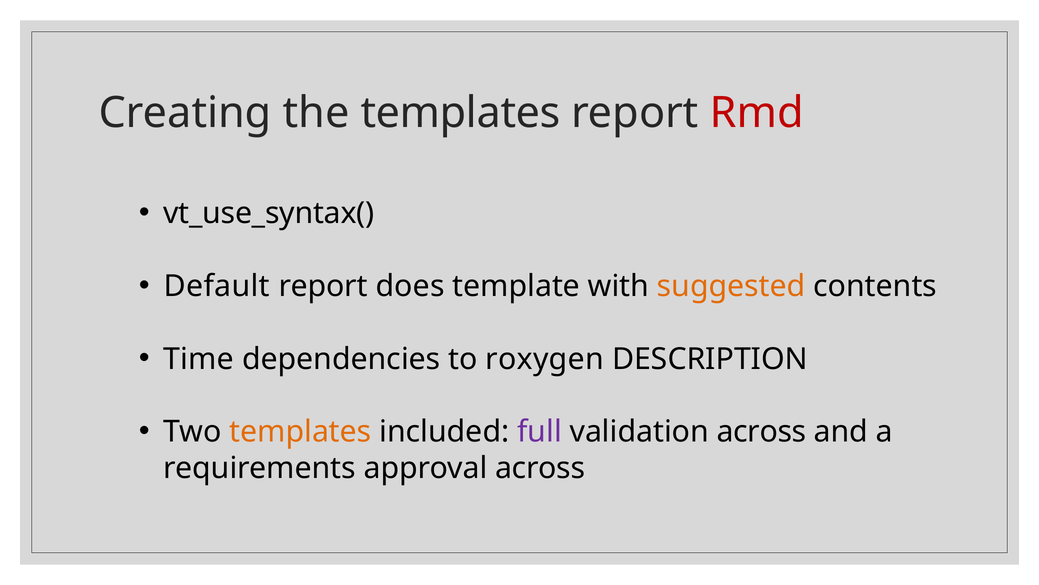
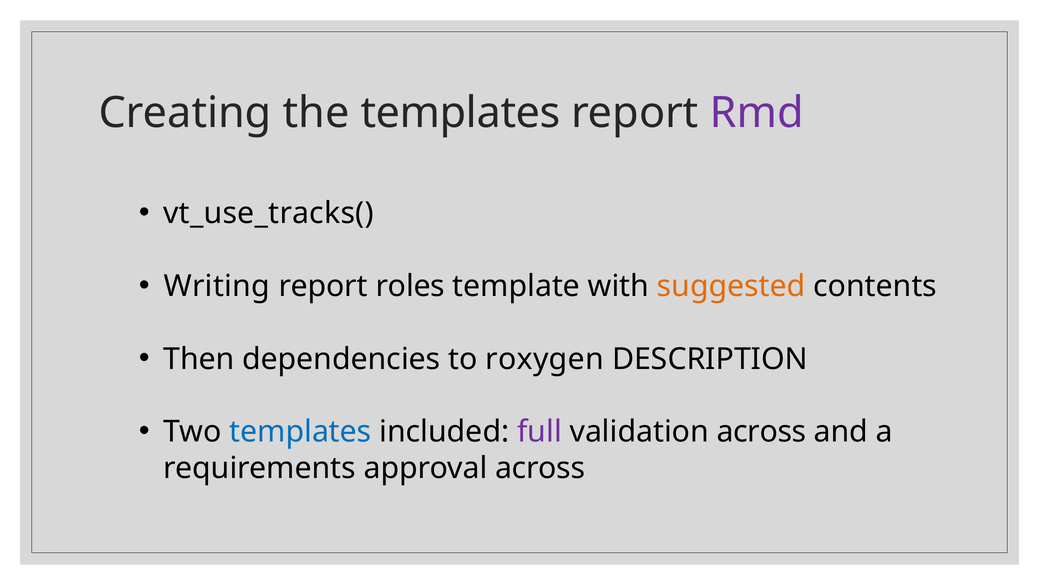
Rmd colour: red -> purple
vt_use_syntax(: vt_use_syntax( -> vt_use_tracks(
Default: Default -> Writing
does: does -> roles
Time: Time -> Then
templates at (300, 431) colour: orange -> blue
